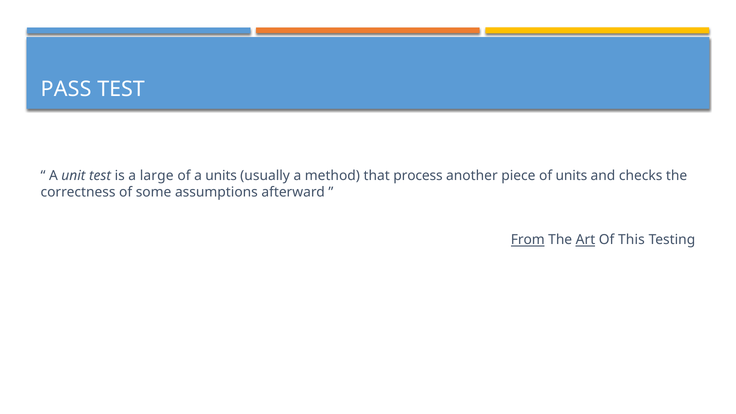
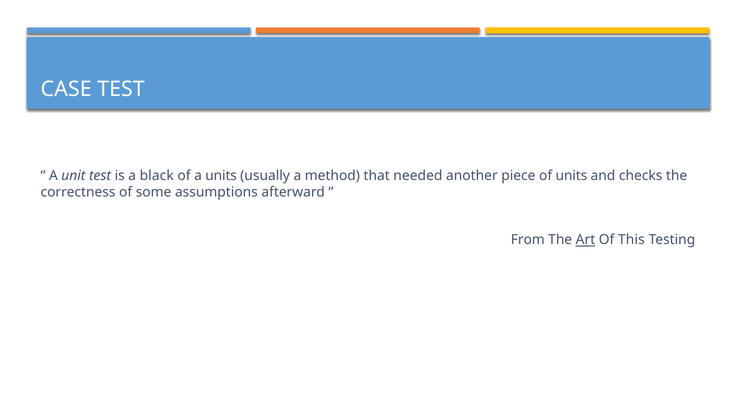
PASS: PASS -> CASE
large: large -> black
process: process -> needed
From underline: present -> none
